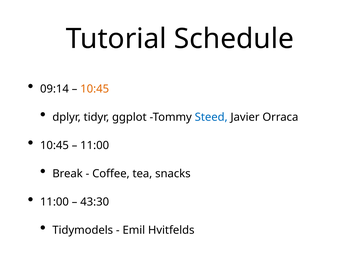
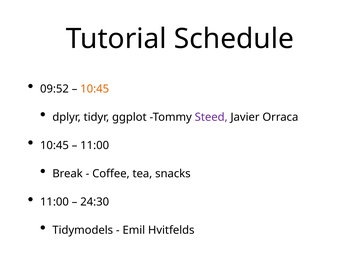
09:14: 09:14 -> 09:52
Steed colour: blue -> purple
43:30: 43:30 -> 24:30
